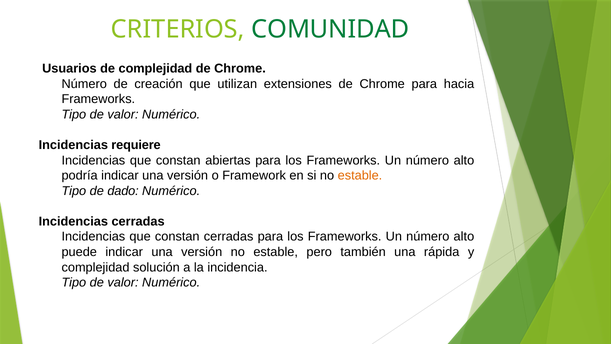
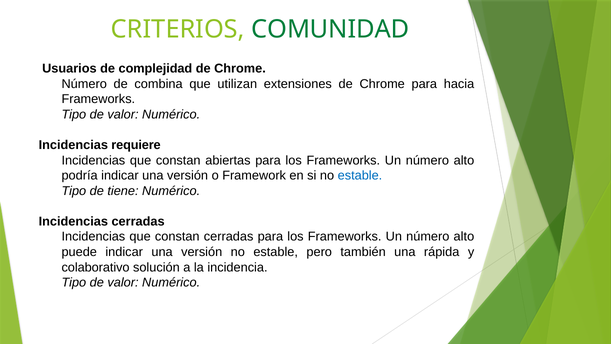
creación: creación -> combina
estable at (360, 175) colour: orange -> blue
dado: dado -> tiene
complejidad at (96, 267): complejidad -> colaborativo
